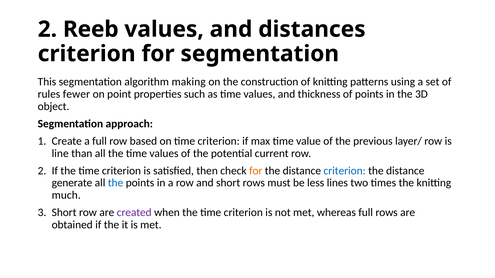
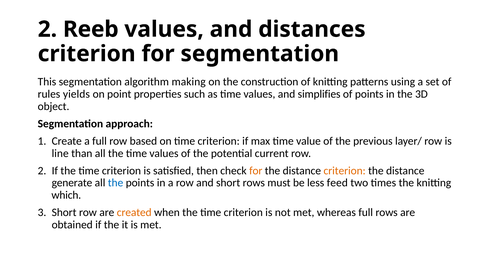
fewer: fewer -> yields
thickness: thickness -> simplifies
criterion at (345, 171) colour: blue -> orange
lines: lines -> feed
much: much -> which
created colour: purple -> orange
